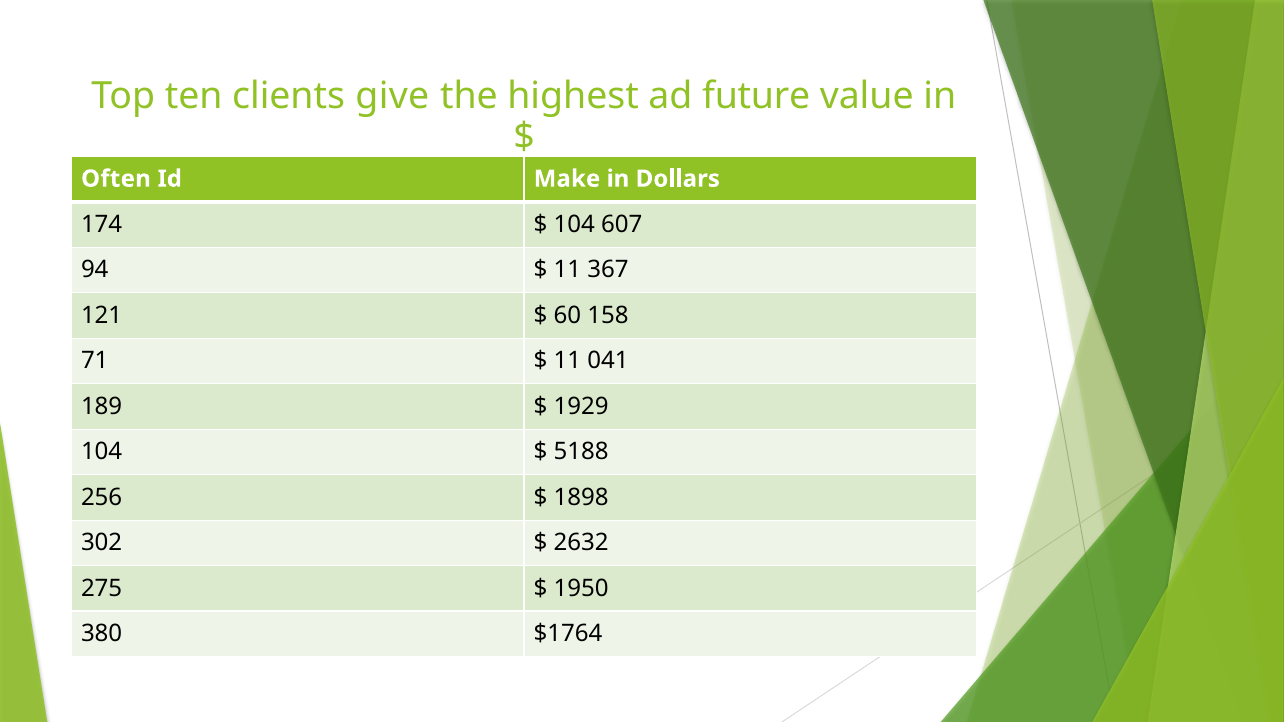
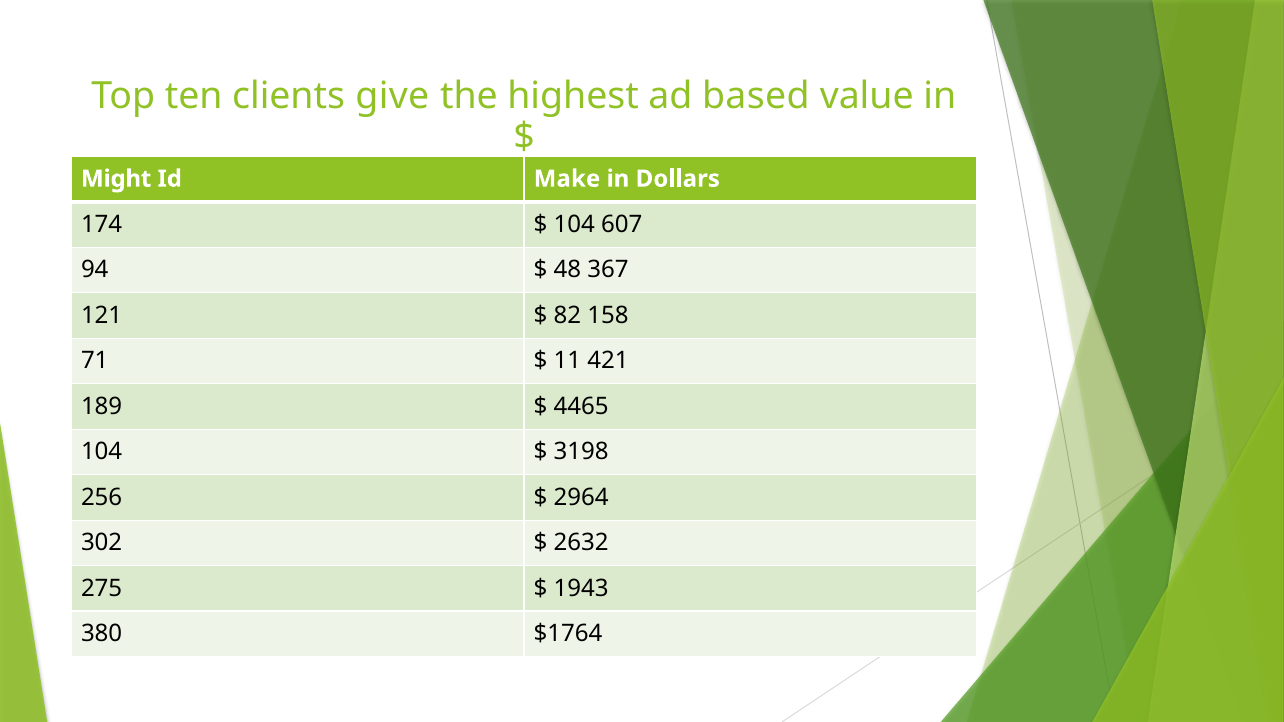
future: future -> based
Often: Often -> Might
11 at (567, 270): 11 -> 48
60: 60 -> 82
041: 041 -> 421
1929: 1929 -> 4465
5188: 5188 -> 3198
1898: 1898 -> 2964
1950: 1950 -> 1943
